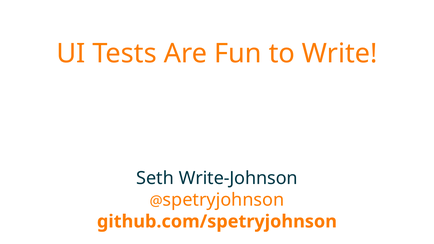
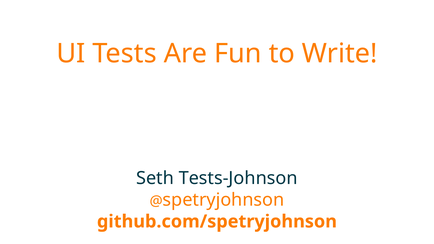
Write-Johnson: Write-Johnson -> Tests-Johnson
